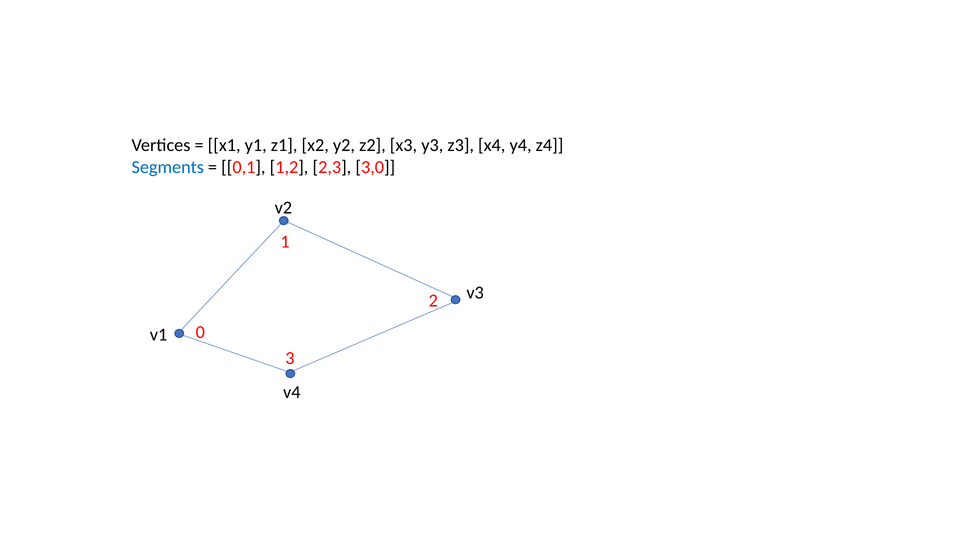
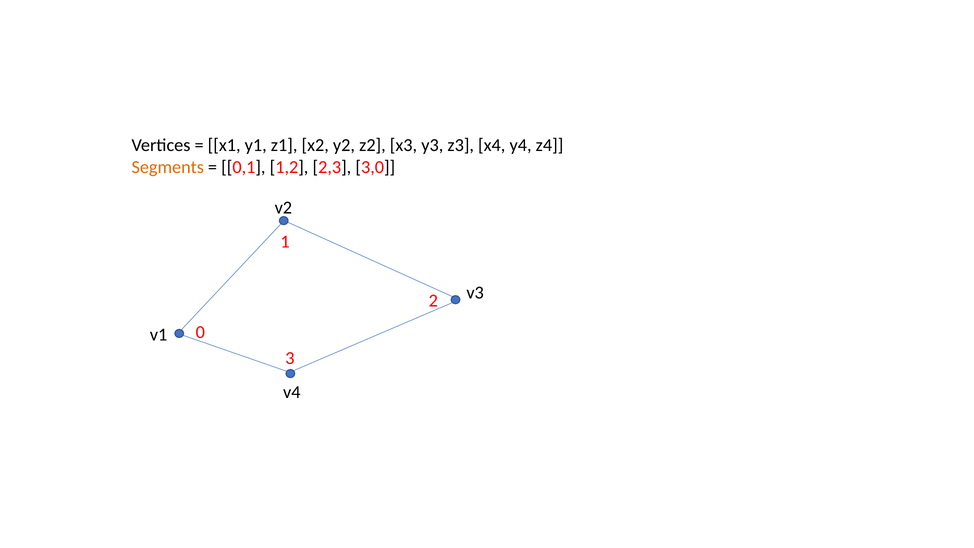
Segments colour: blue -> orange
